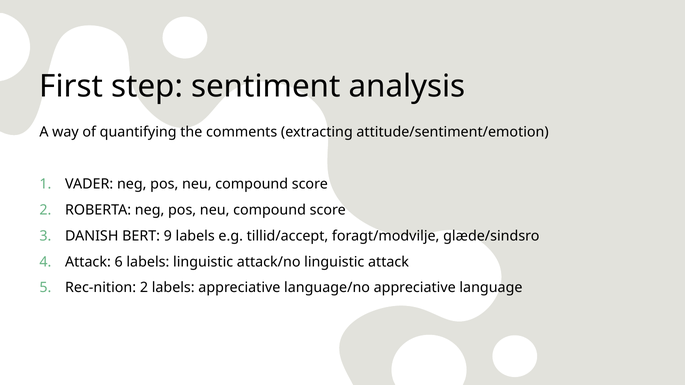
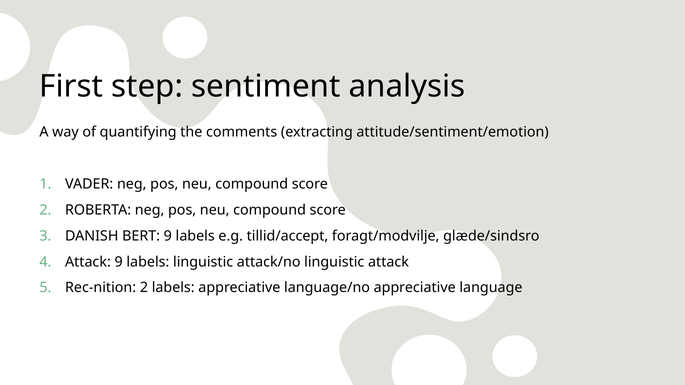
Attack 6: 6 -> 9
